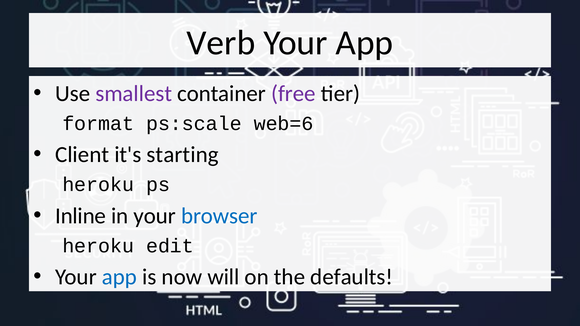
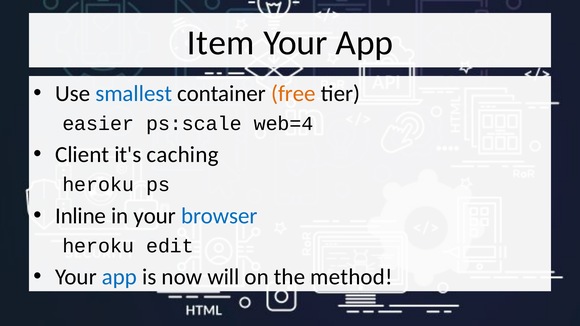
Verb: Verb -> Item
smallest colour: purple -> blue
free colour: purple -> orange
format: format -> easier
web=6: web=6 -> web=4
starting: starting -> caching
defaults: defaults -> method
